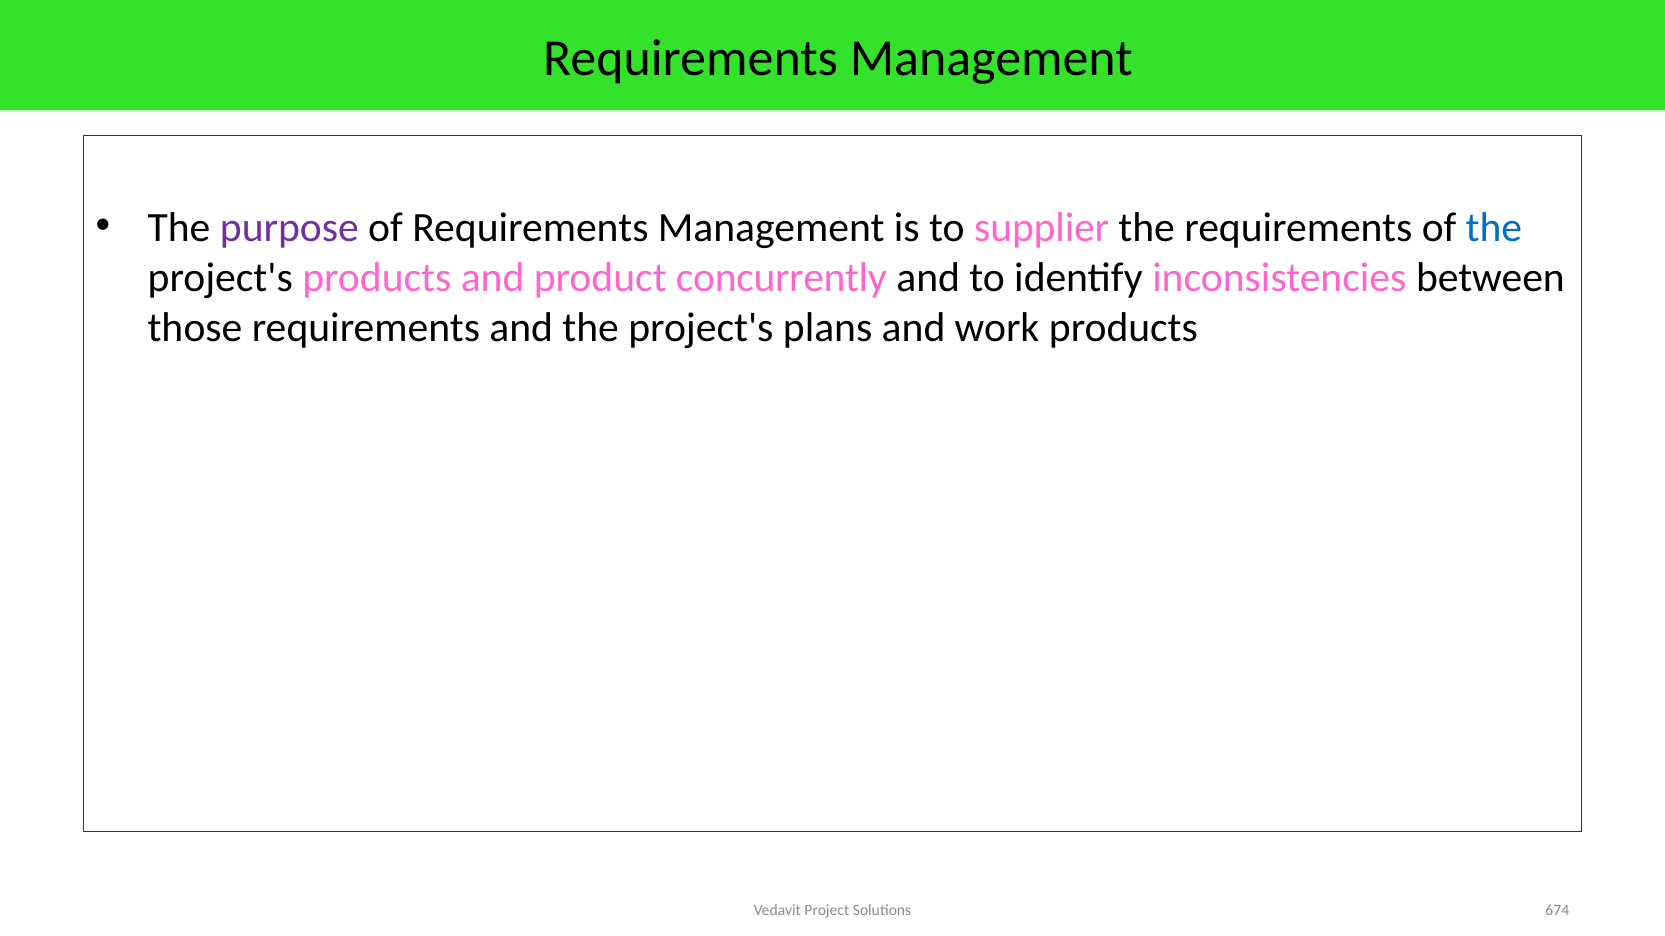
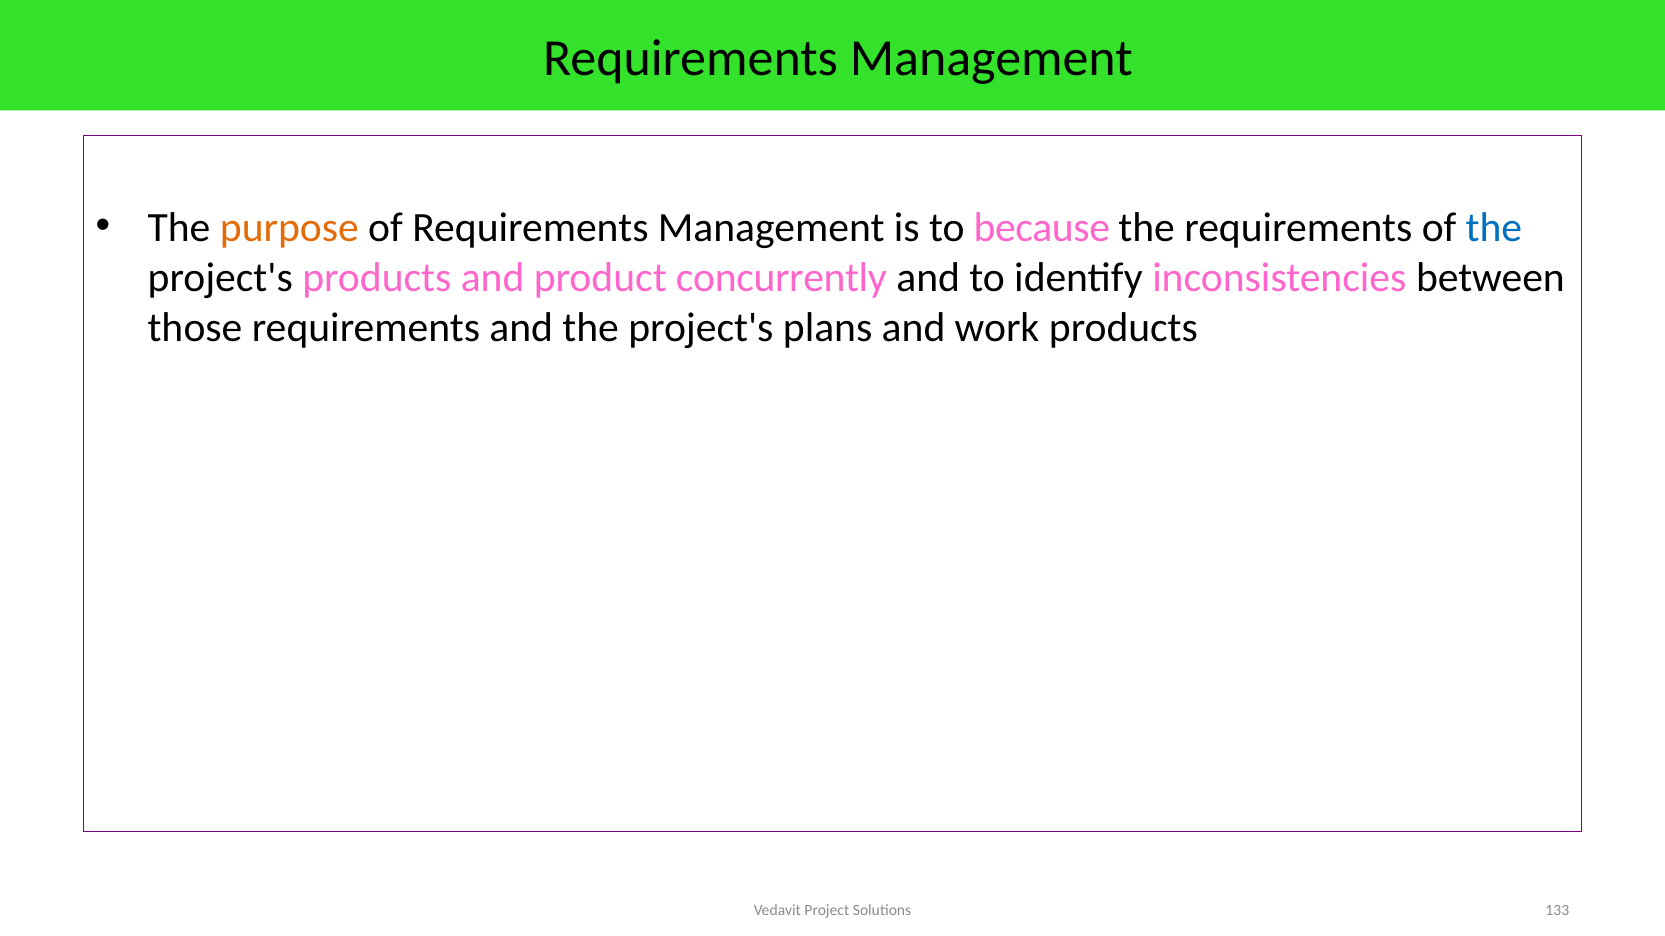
purpose colour: purple -> orange
supplier: supplier -> because
674: 674 -> 133
